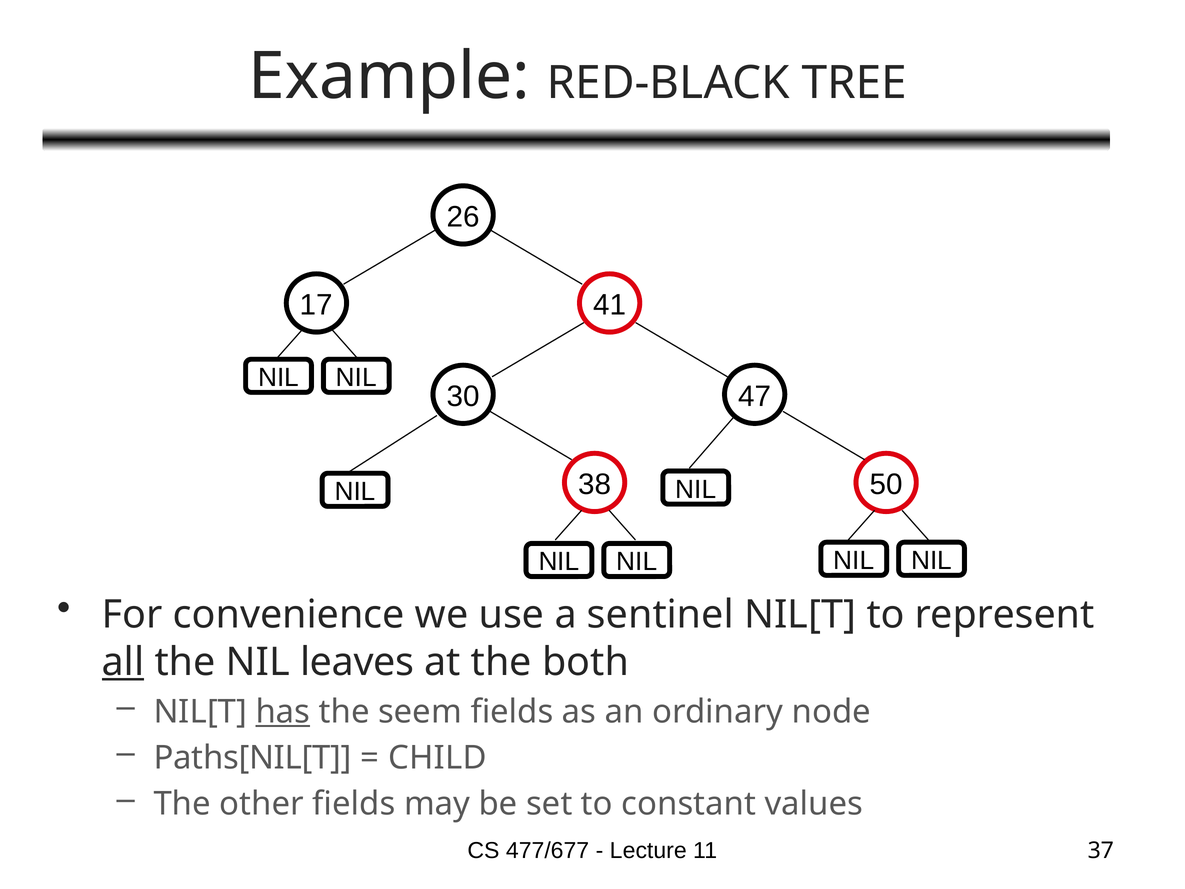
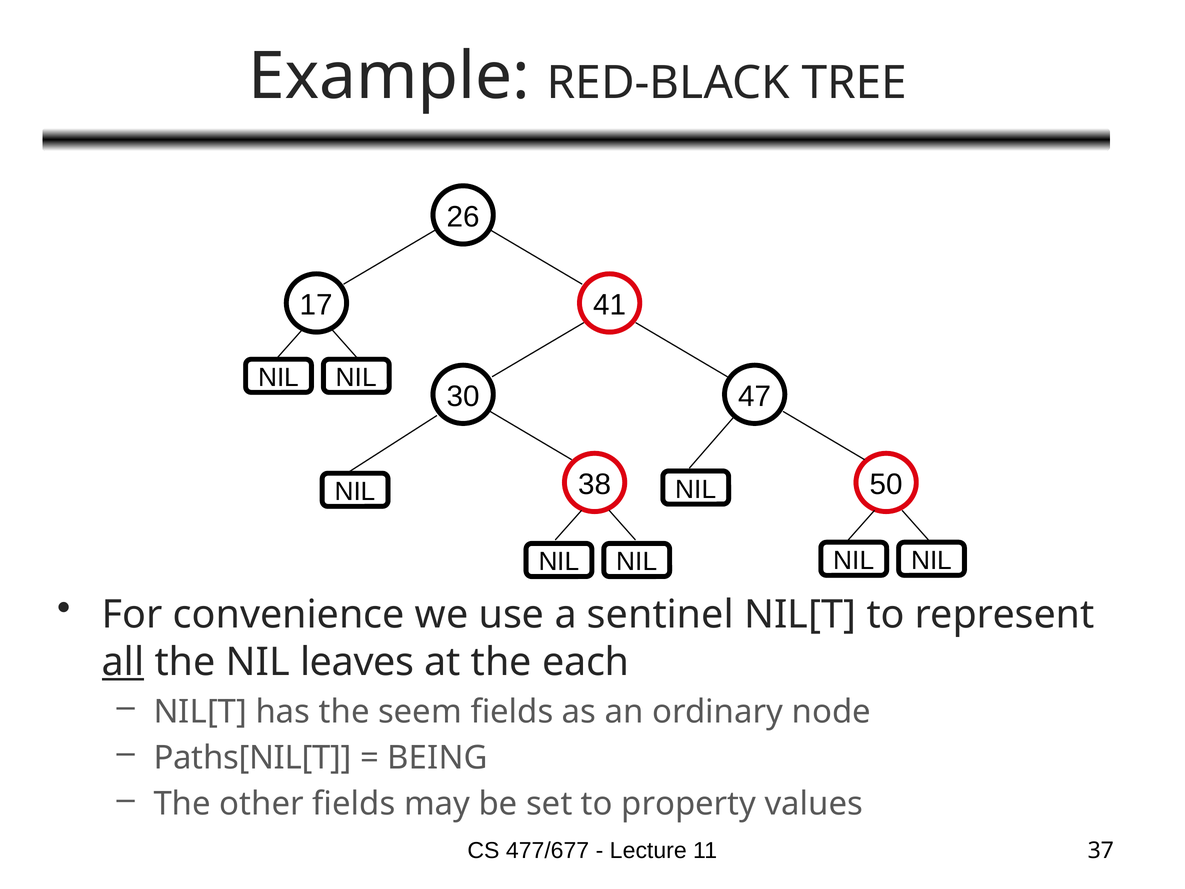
both: both -> each
has underline: present -> none
CHILD: CHILD -> BEING
constant: constant -> property
